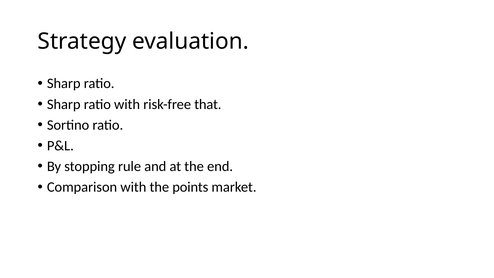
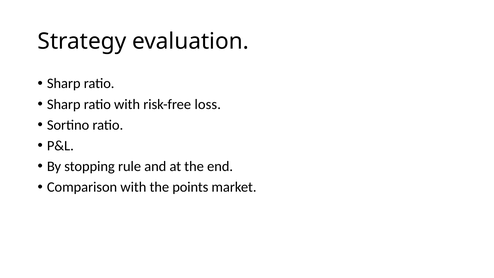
that: that -> loss
